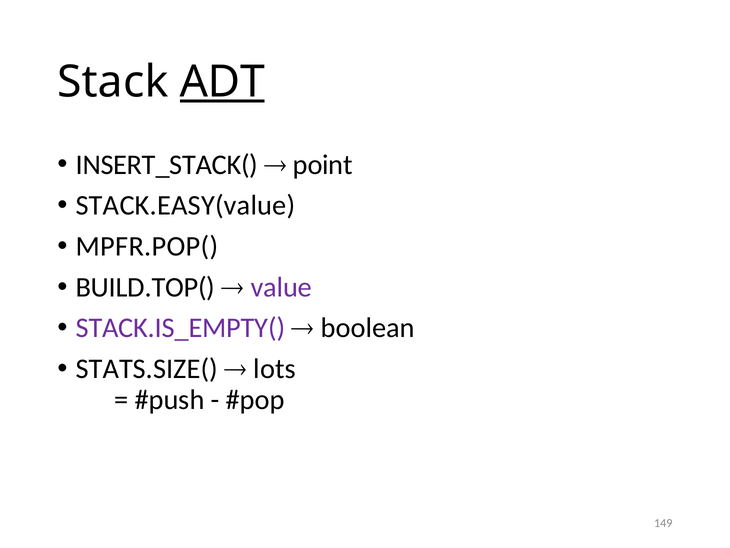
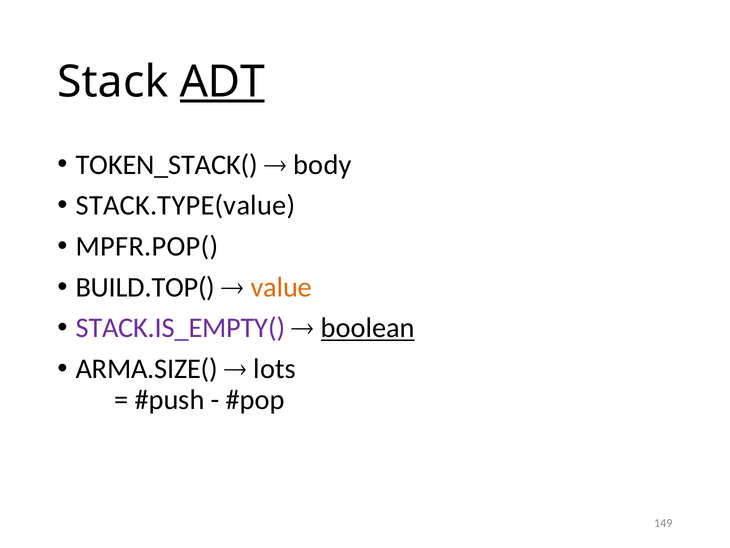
INSERT_STACK(: INSERT_STACK( -> TOKEN_STACK(
point: point -> body
STACK.EASY(value: STACK.EASY(value -> STACK.TYPE(value
value colour: purple -> orange
boolean underline: none -> present
STATS.SIZE(: STATS.SIZE( -> ARMA.SIZE(
